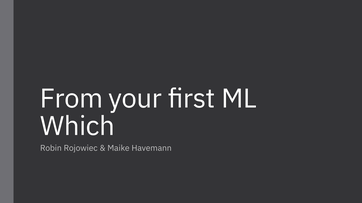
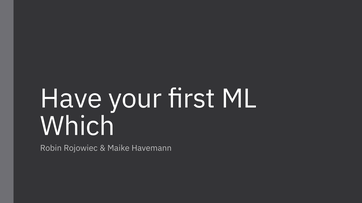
From: From -> Have
